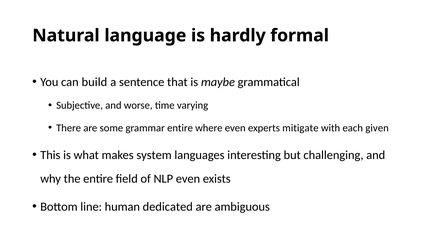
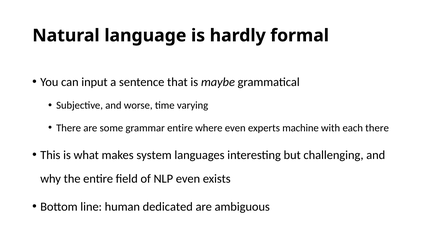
build: build -> input
mitigate: mitigate -> machine
each given: given -> there
